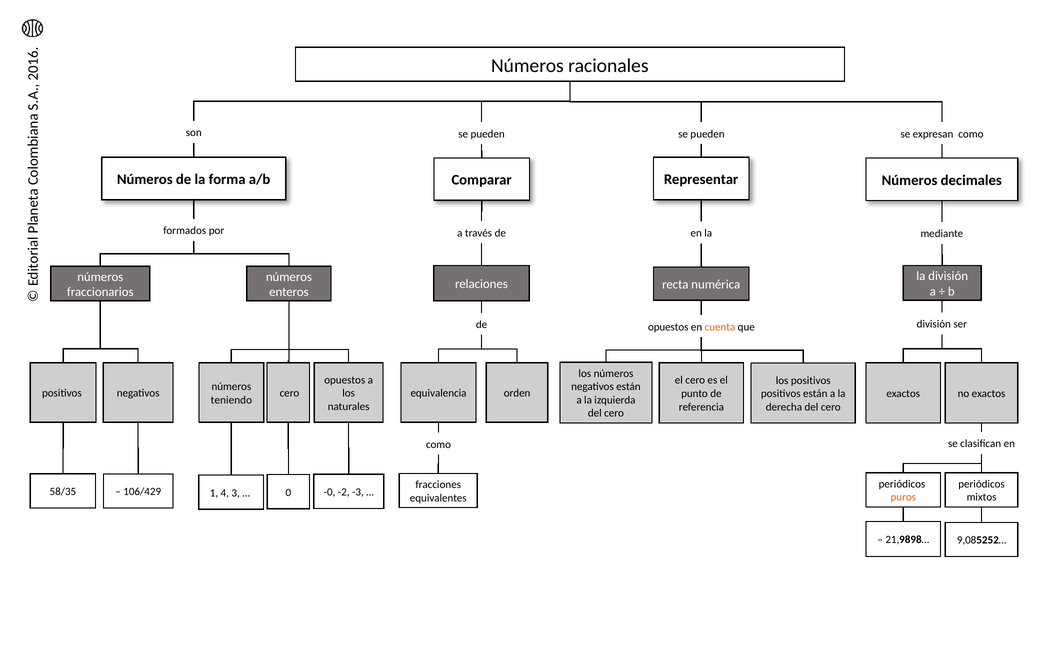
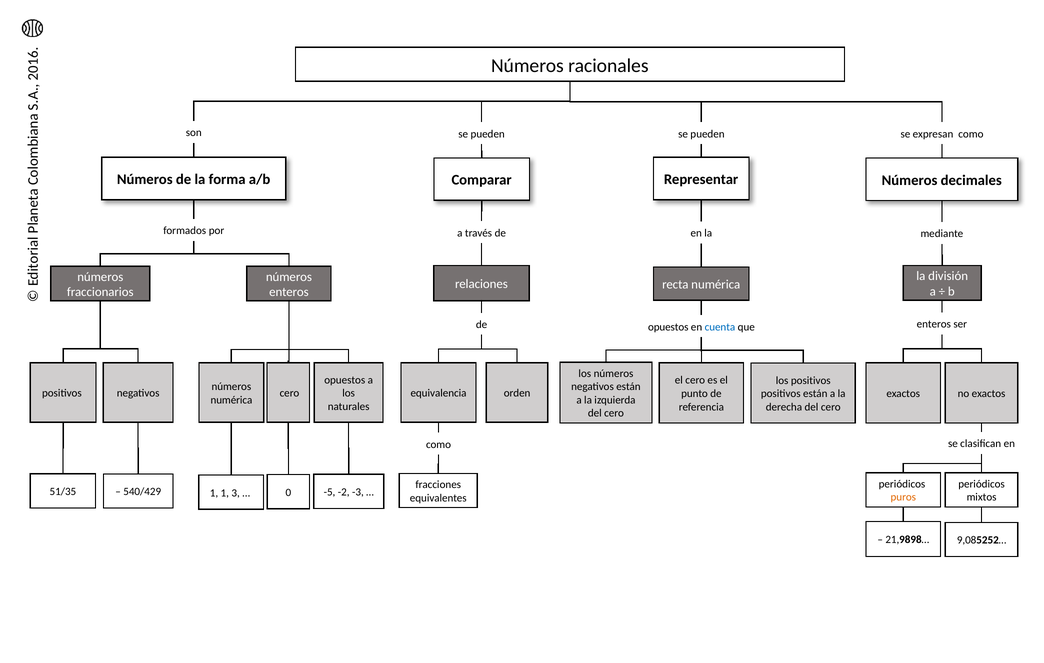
división at (934, 324): división -> enteros
cuenta colour: orange -> blue
teniendo at (231, 400): teniendo -> numérica
58/35: 58/35 -> 51/35
106/429: 106/429 -> 540/429
1 4: 4 -> 1
-0: -0 -> -5
